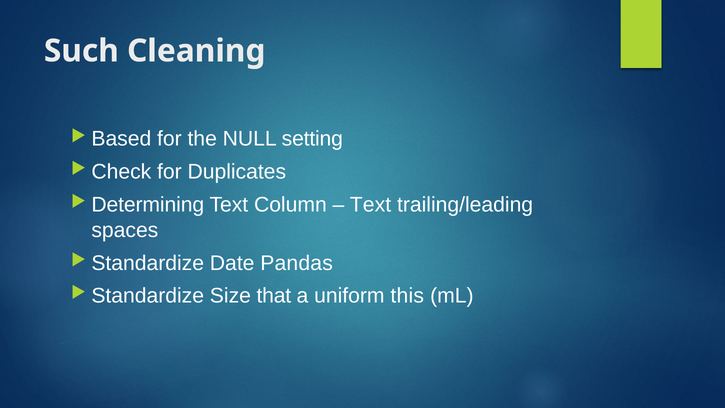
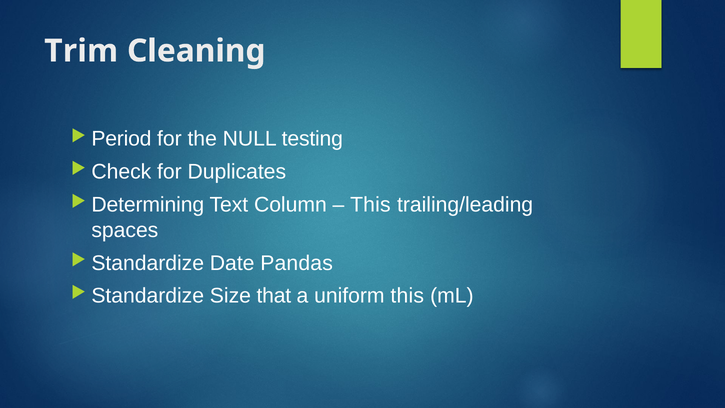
Such: Such -> Trim
Based: Based -> Period
setting: setting -> testing
Text at (370, 205): Text -> This
